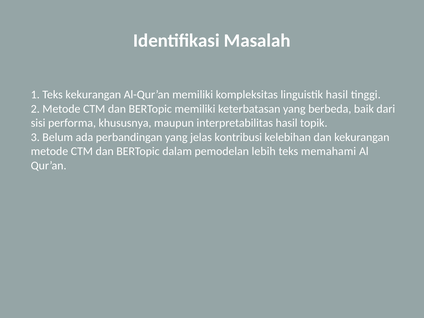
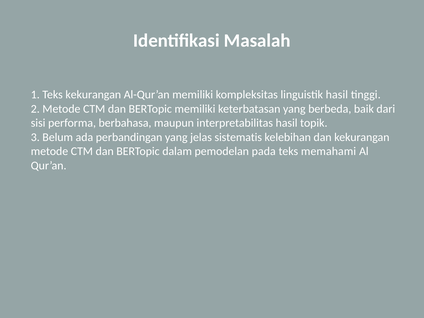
khususnya: khususnya -> berbahasa
kontribusi: kontribusi -> sistematis
lebih: lebih -> pada
